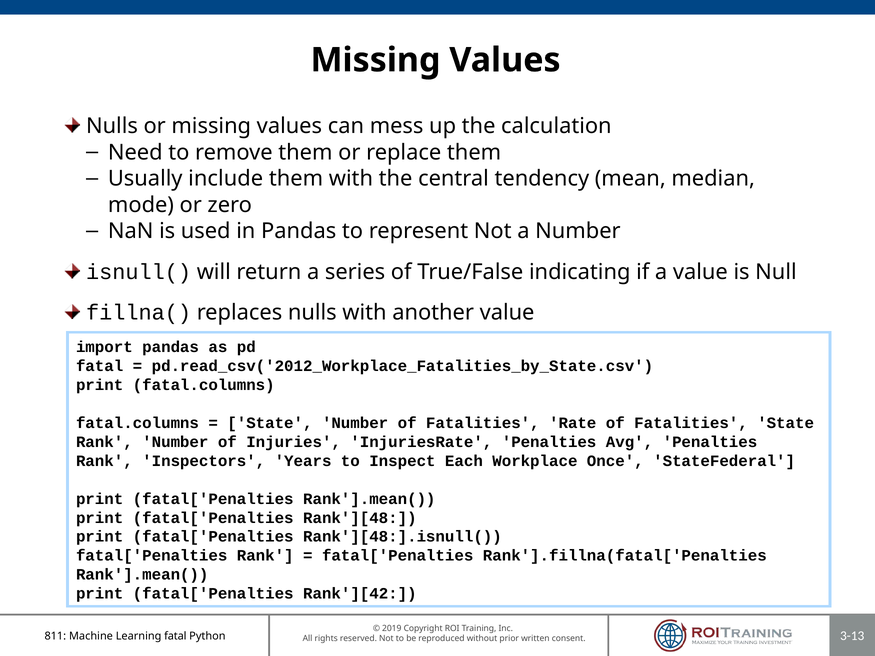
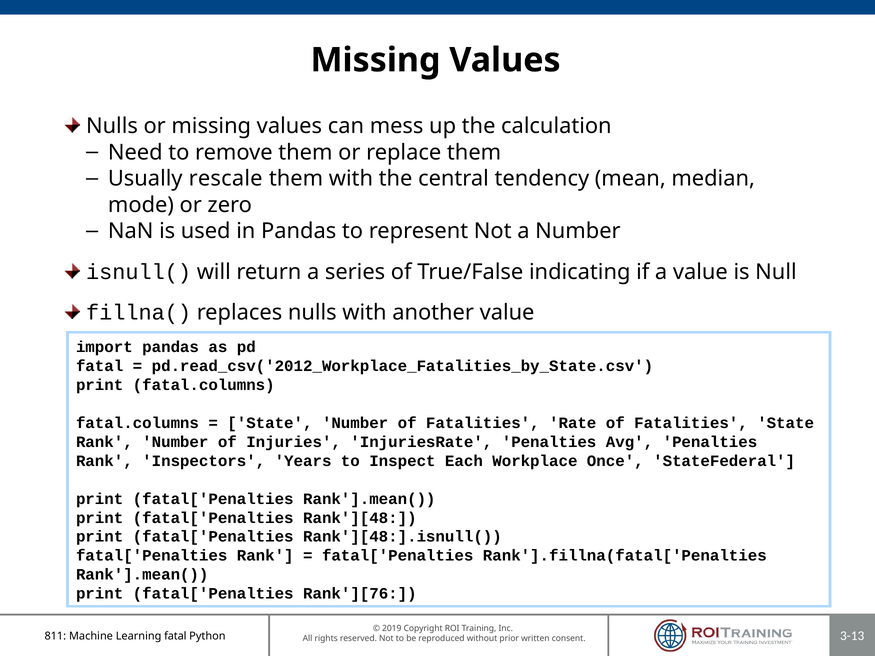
include: include -> rescale
Rank'][42: Rank'][42 -> Rank'][76
